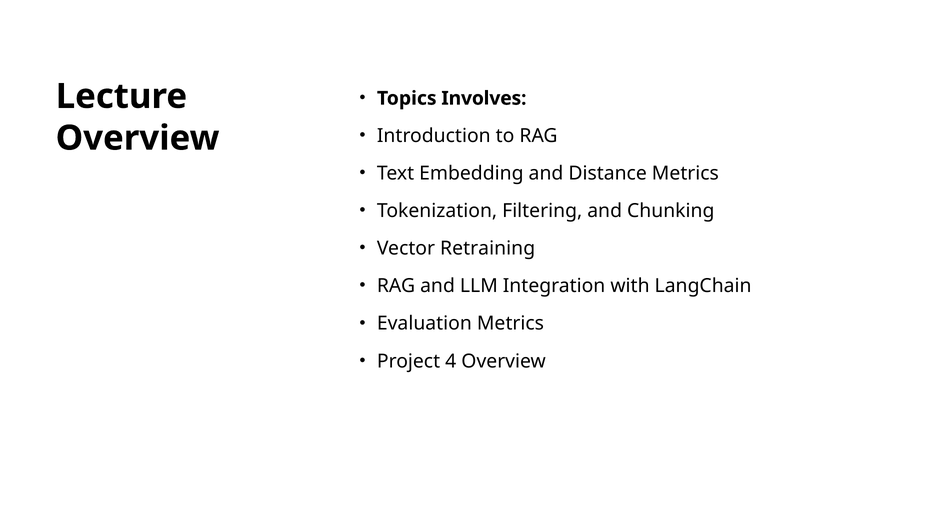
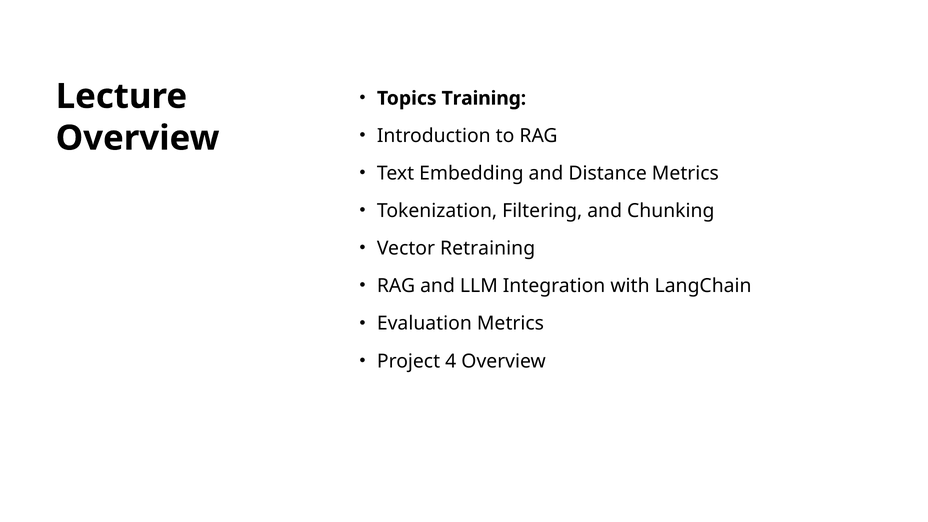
Involves: Involves -> Training
